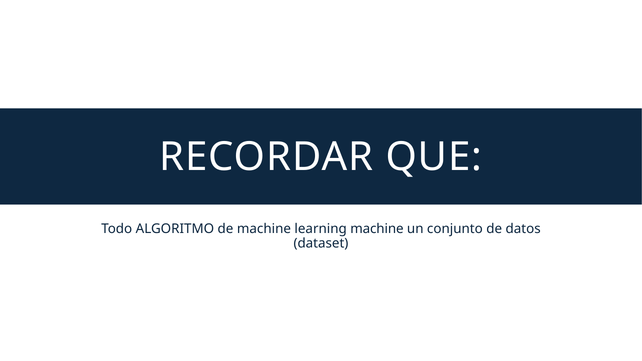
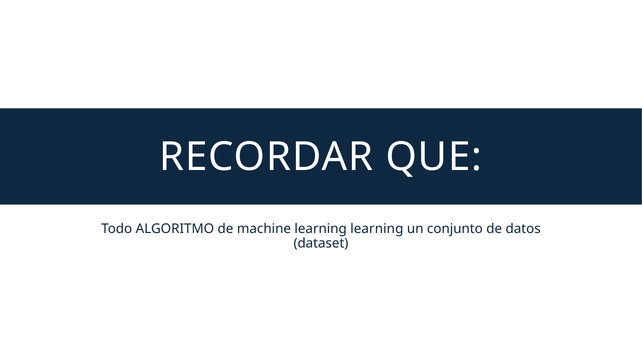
learning machine: machine -> learning
